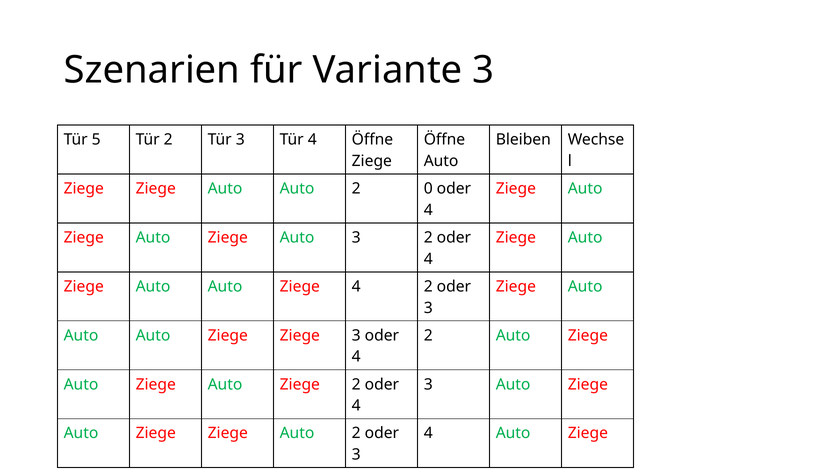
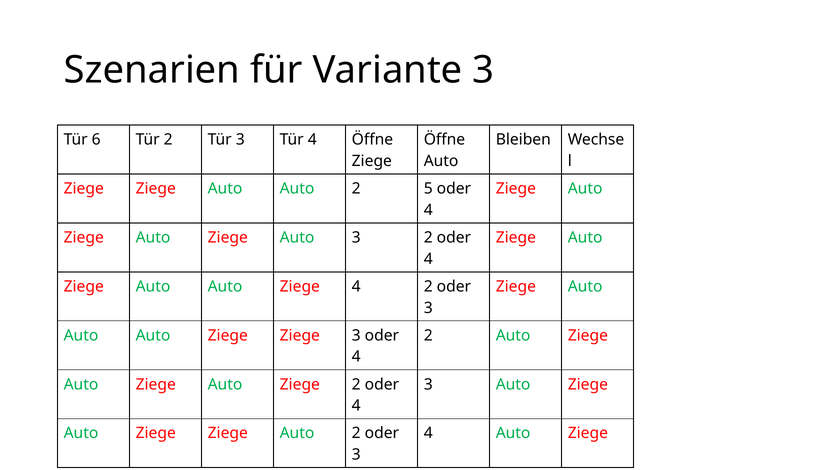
5: 5 -> 6
0: 0 -> 5
